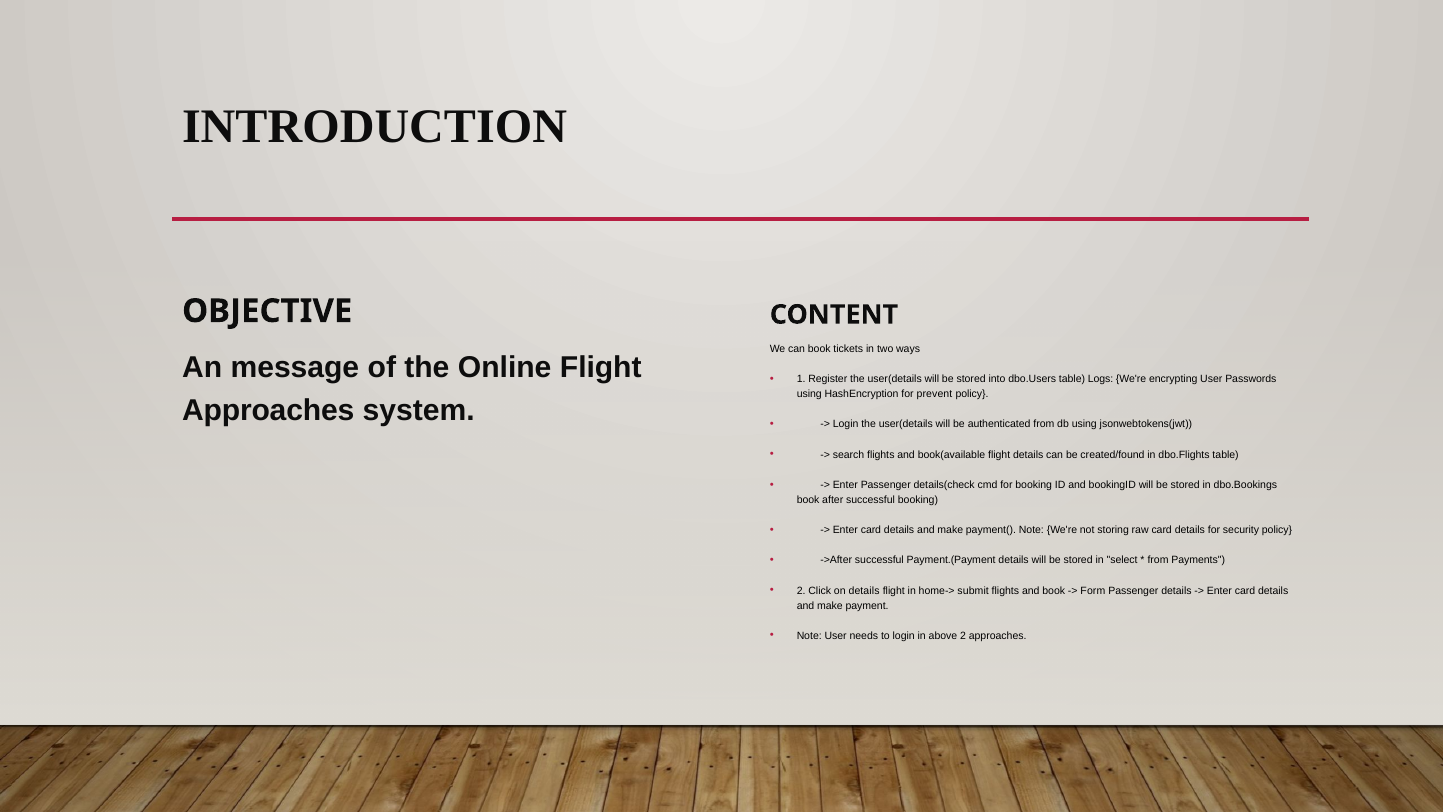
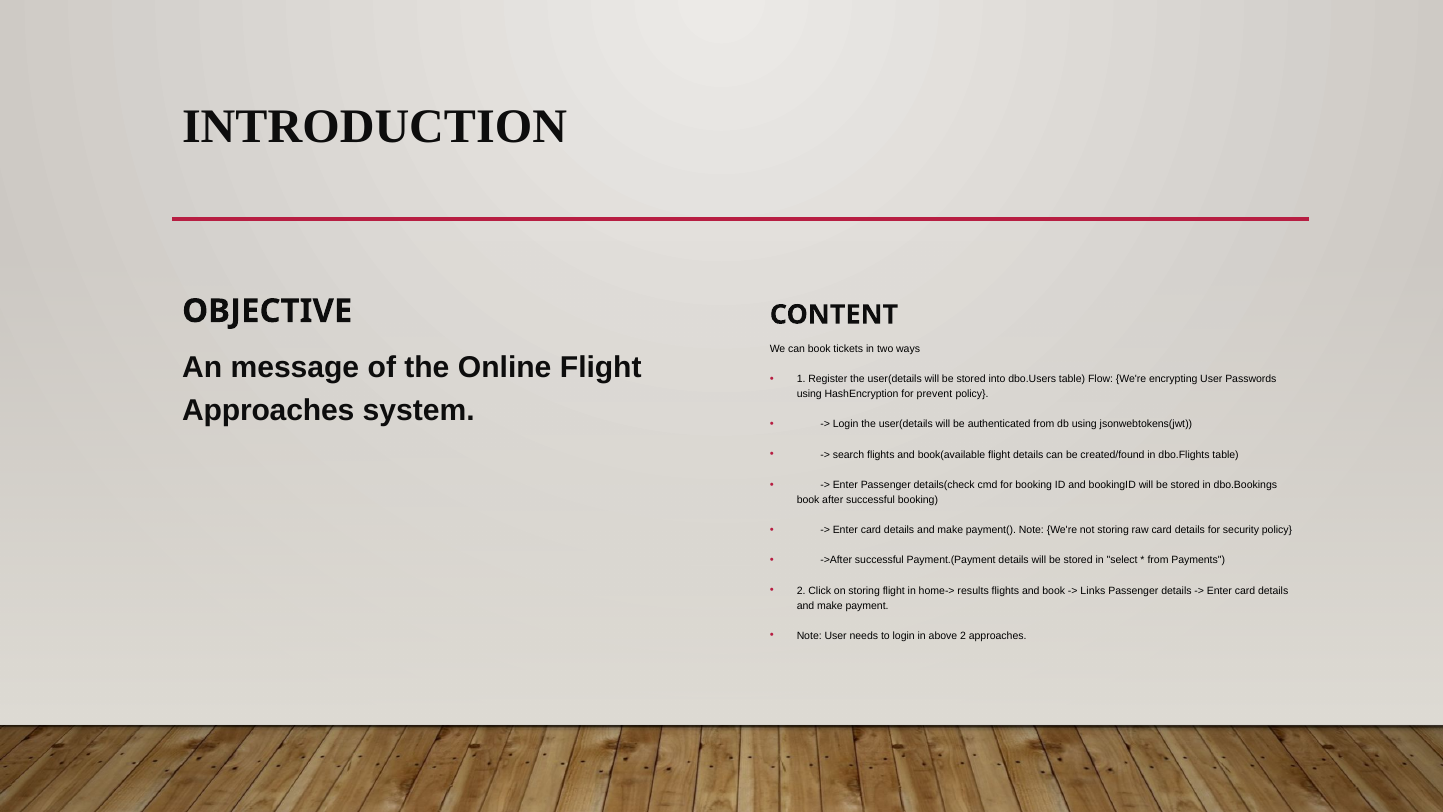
Logs: Logs -> Flow
on details: details -> storing
submit: submit -> results
Form: Form -> Links
